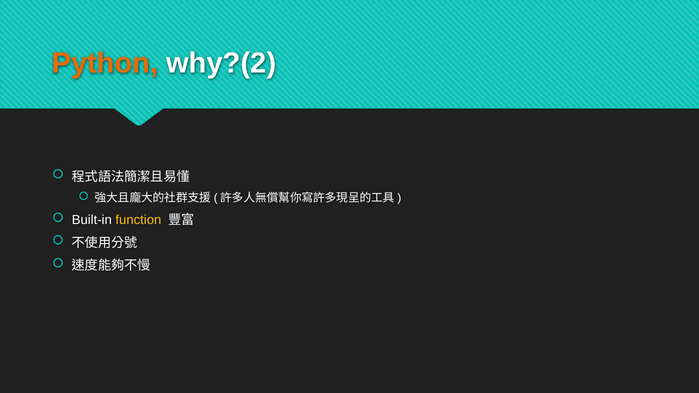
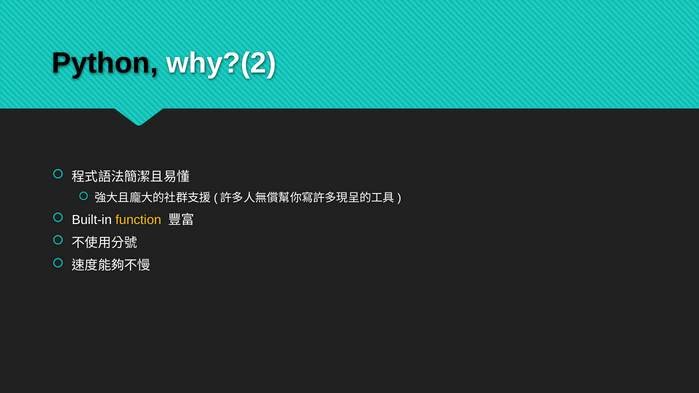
Python colour: orange -> black
